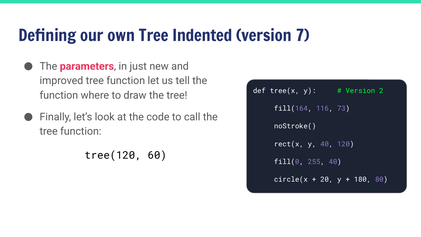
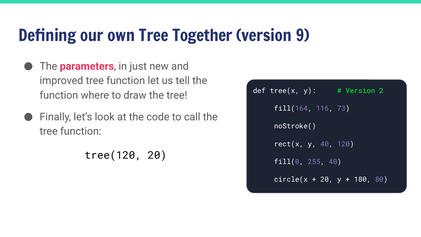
Indented: Indented -> Together
7: 7 -> 9
tree(120 60: 60 -> 20
